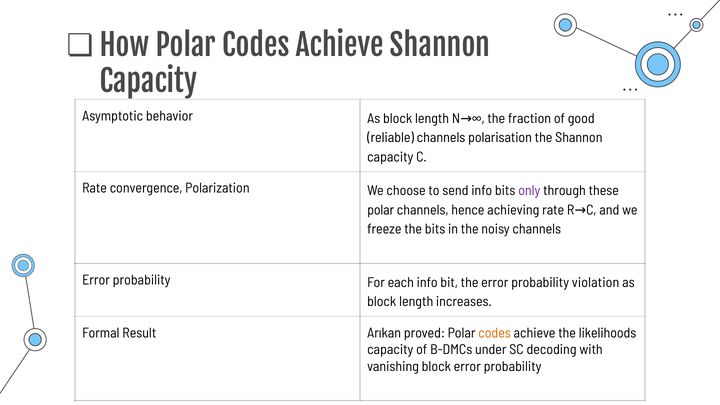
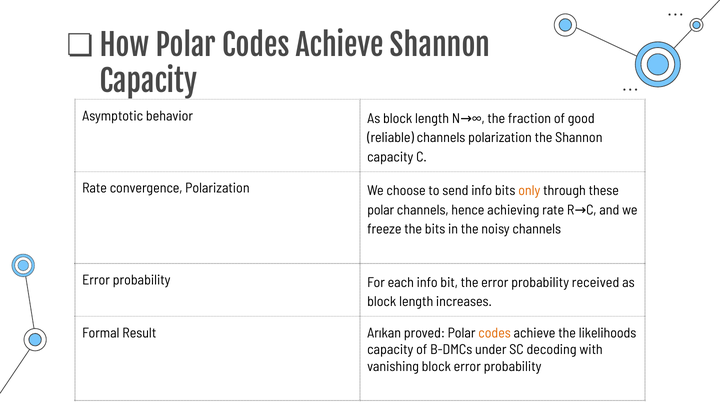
channels polarisation: polarisation -> polarization
only colour: purple -> orange
violation: violation -> received
